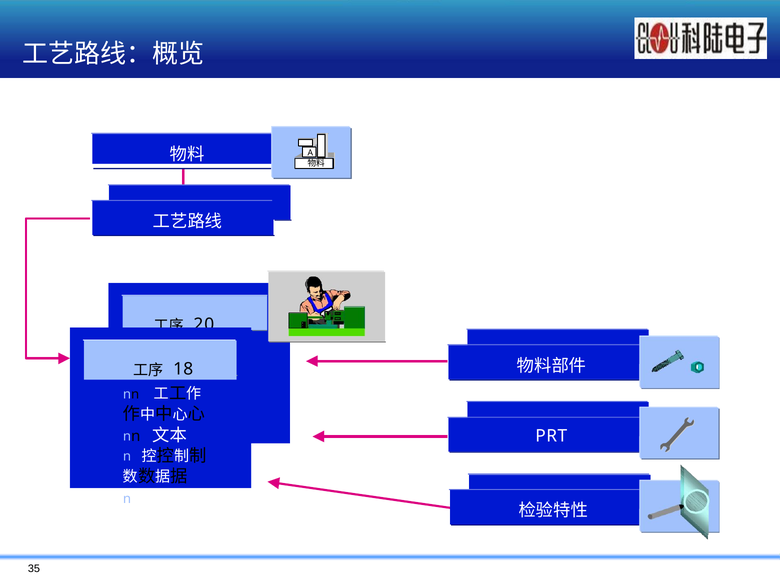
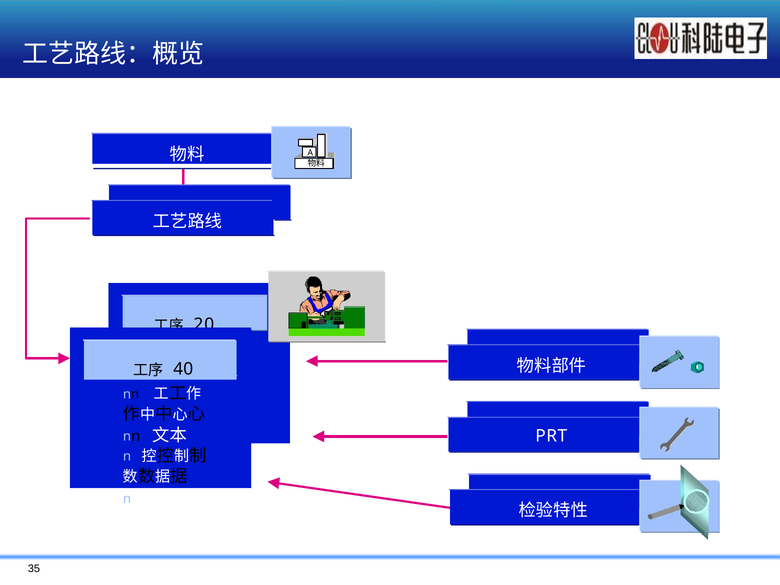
18: 18 -> 40
